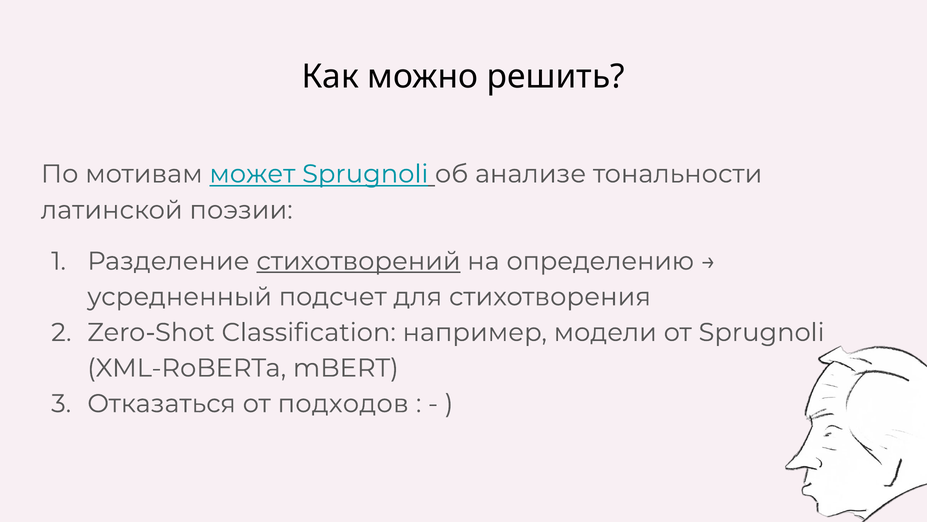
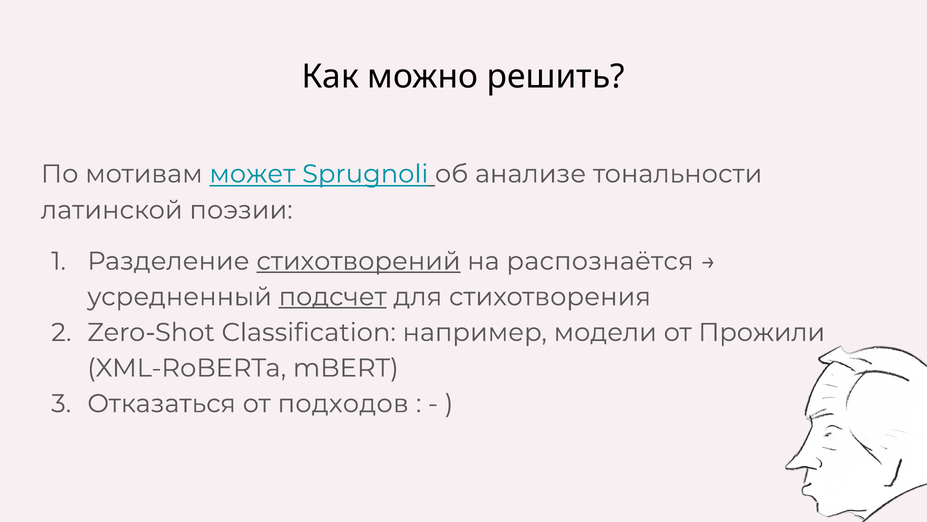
определению: определению -> распознаётся
подсчет underline: none -> present
от Sprugnoli: Sprugnoli -> Прожили
